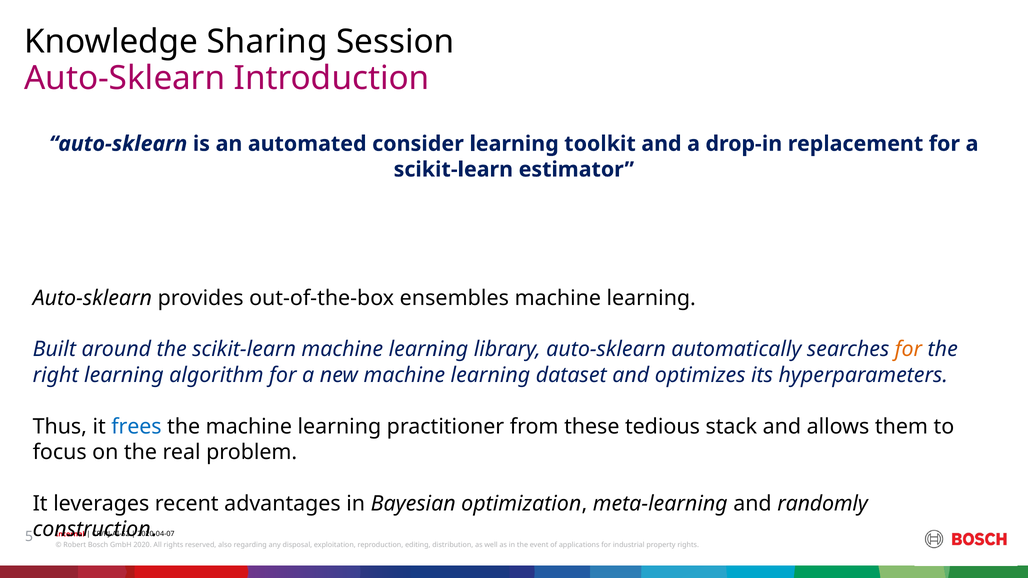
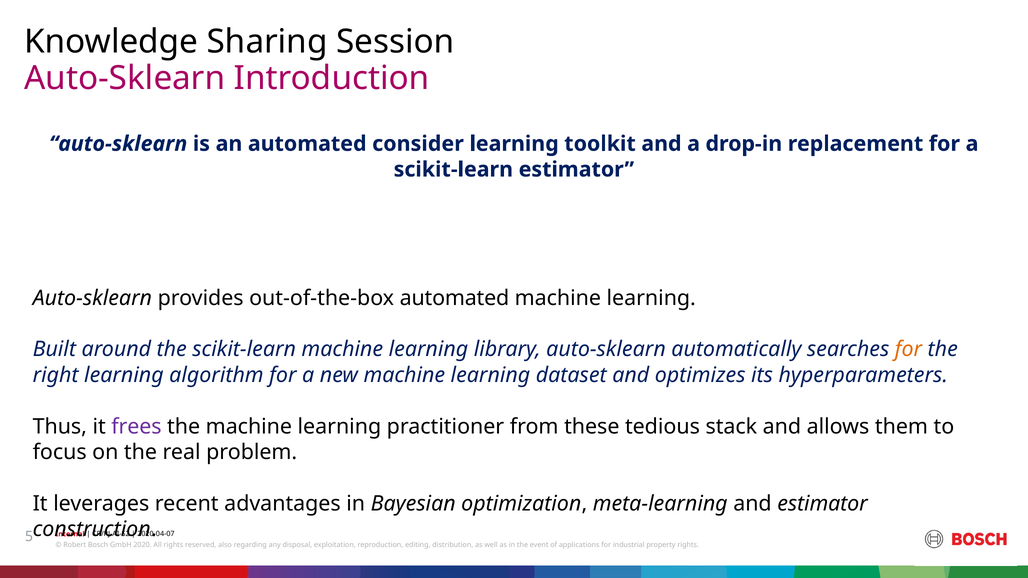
out-of-the-box ensembles: ensembles -> automated
frees colour: blue -> purple
and randomly: randomly -> estimator
